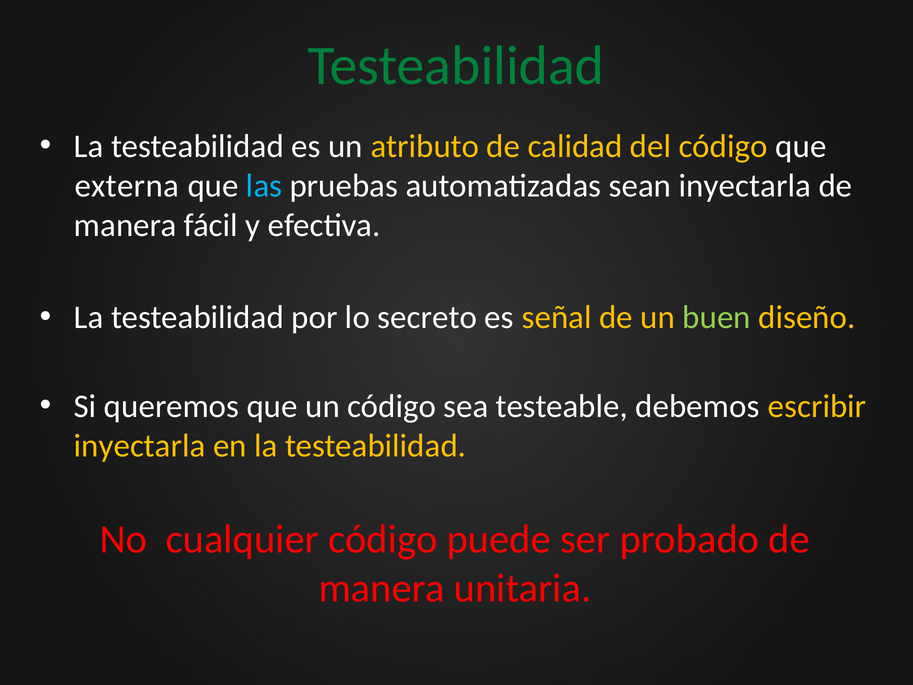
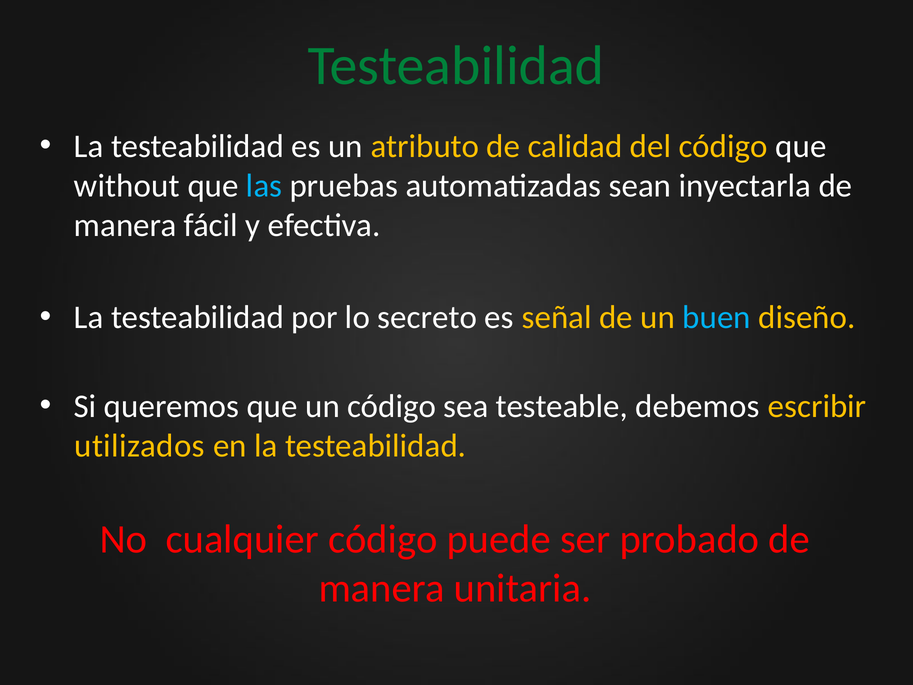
externa: externa -> without
buen colour: light green -> light blue
inyectarla at (140, 446): inyectarla -> utilizados
